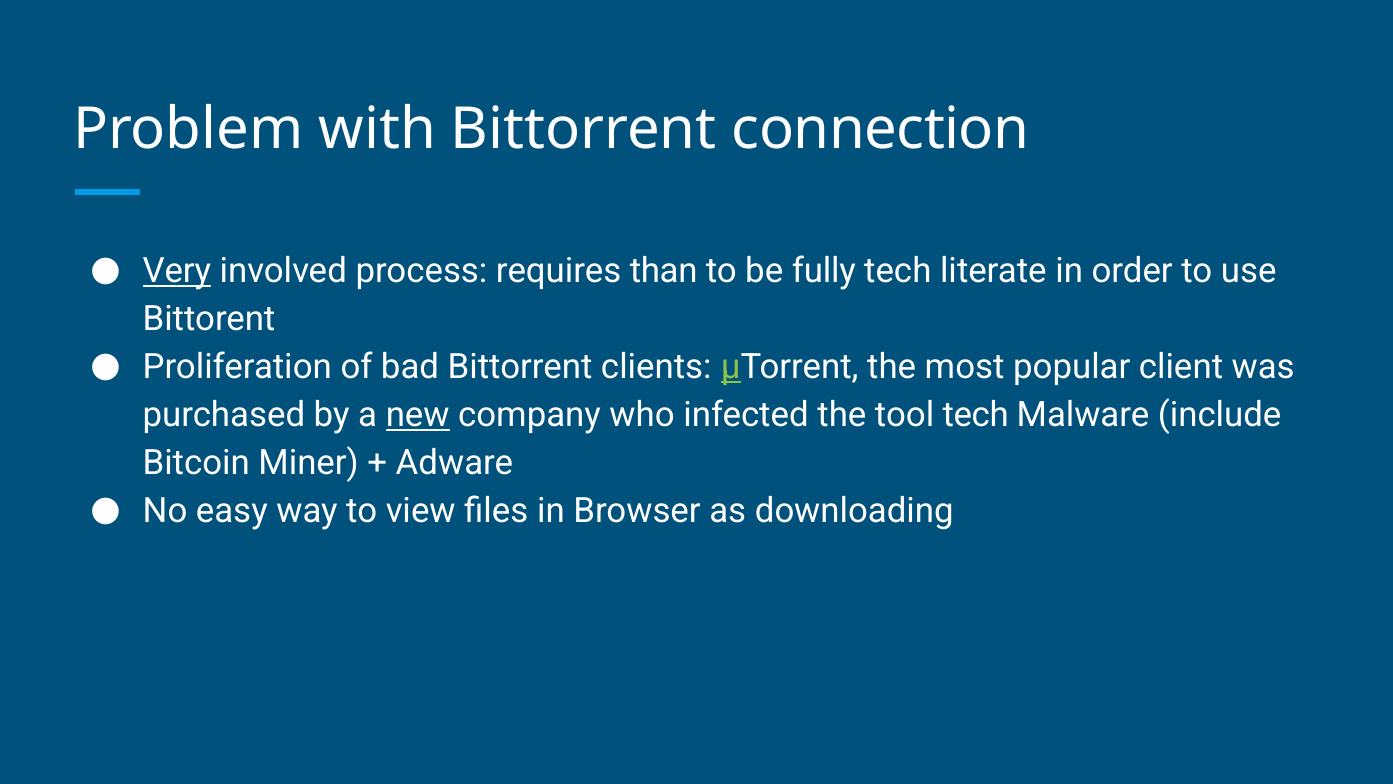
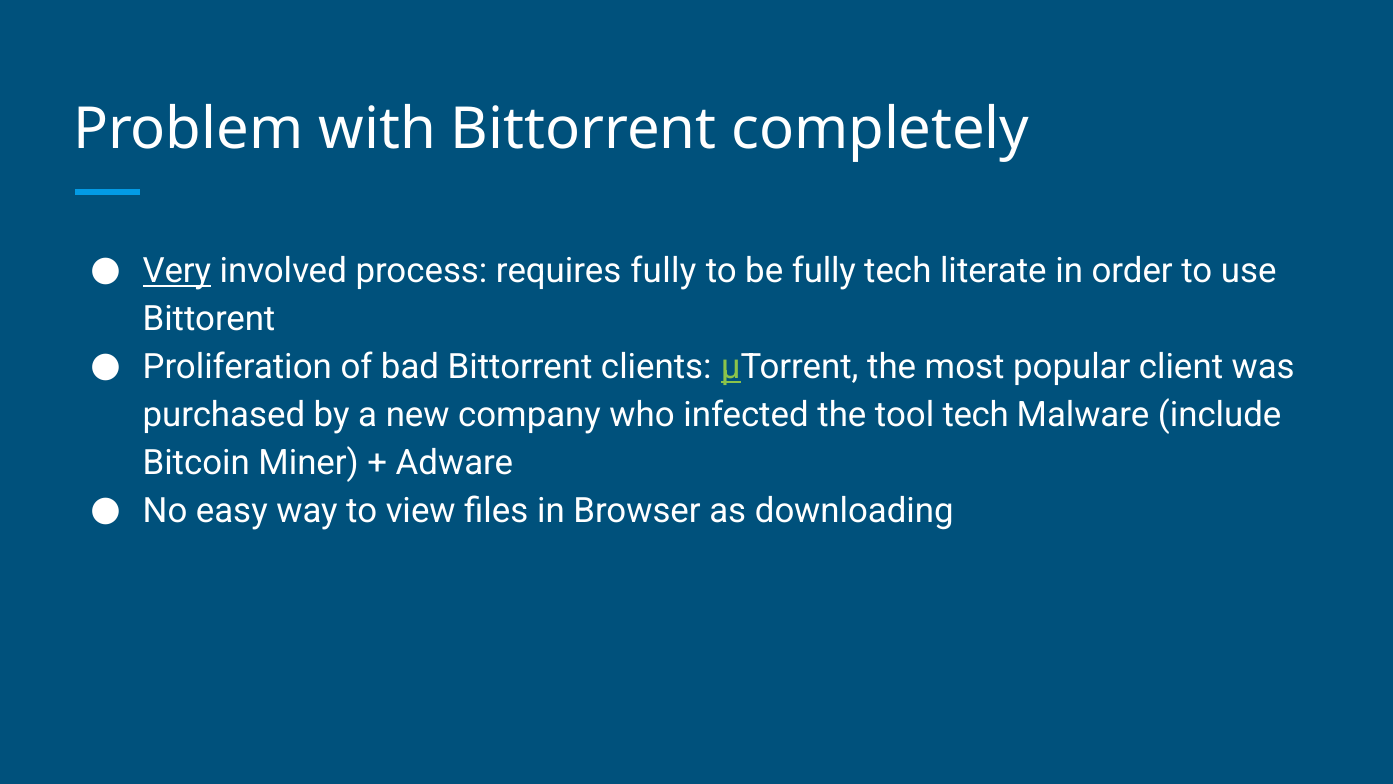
connection: connection -> completely
requires than: than -> fully
new underline: present -> none
